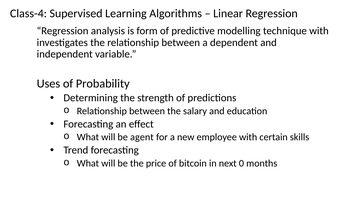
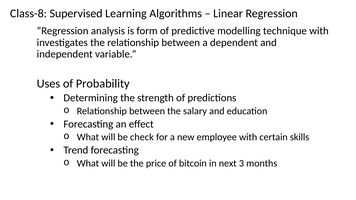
Class-4: Class-4 -> Class-8
agent: agent -> check
0: 0 -> 3
